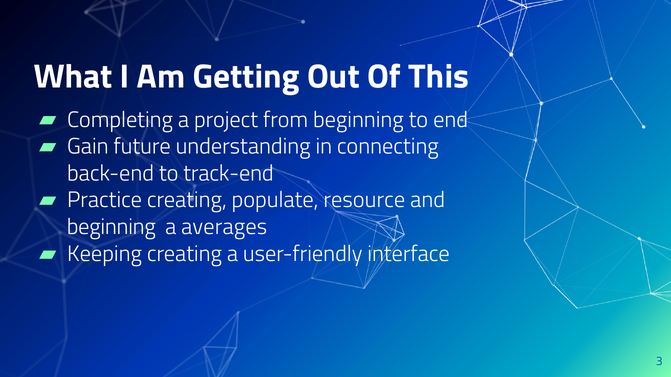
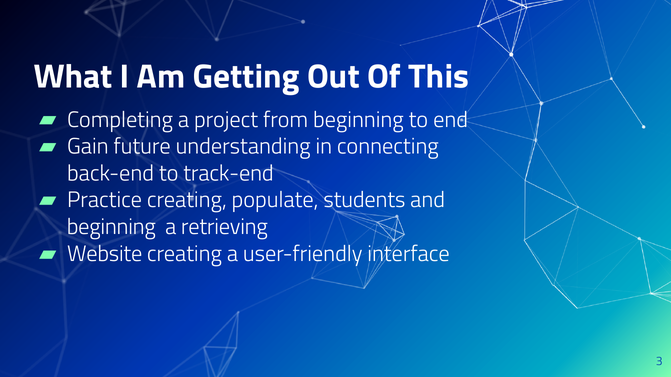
resource: resource -> students
averages: averages -> retrieving
Keeping: Keeping -> Website
